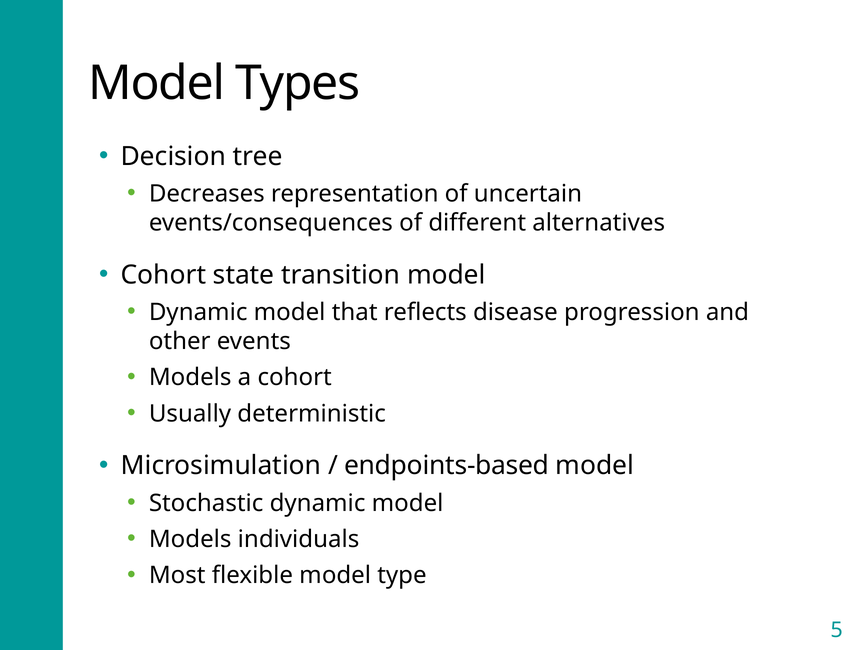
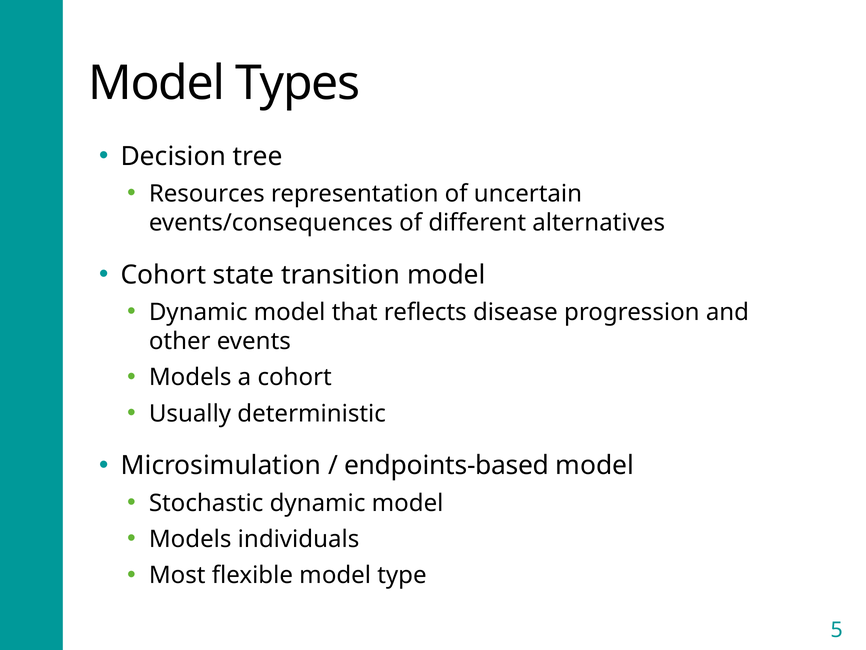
Decreases: Decreases -> Resources
